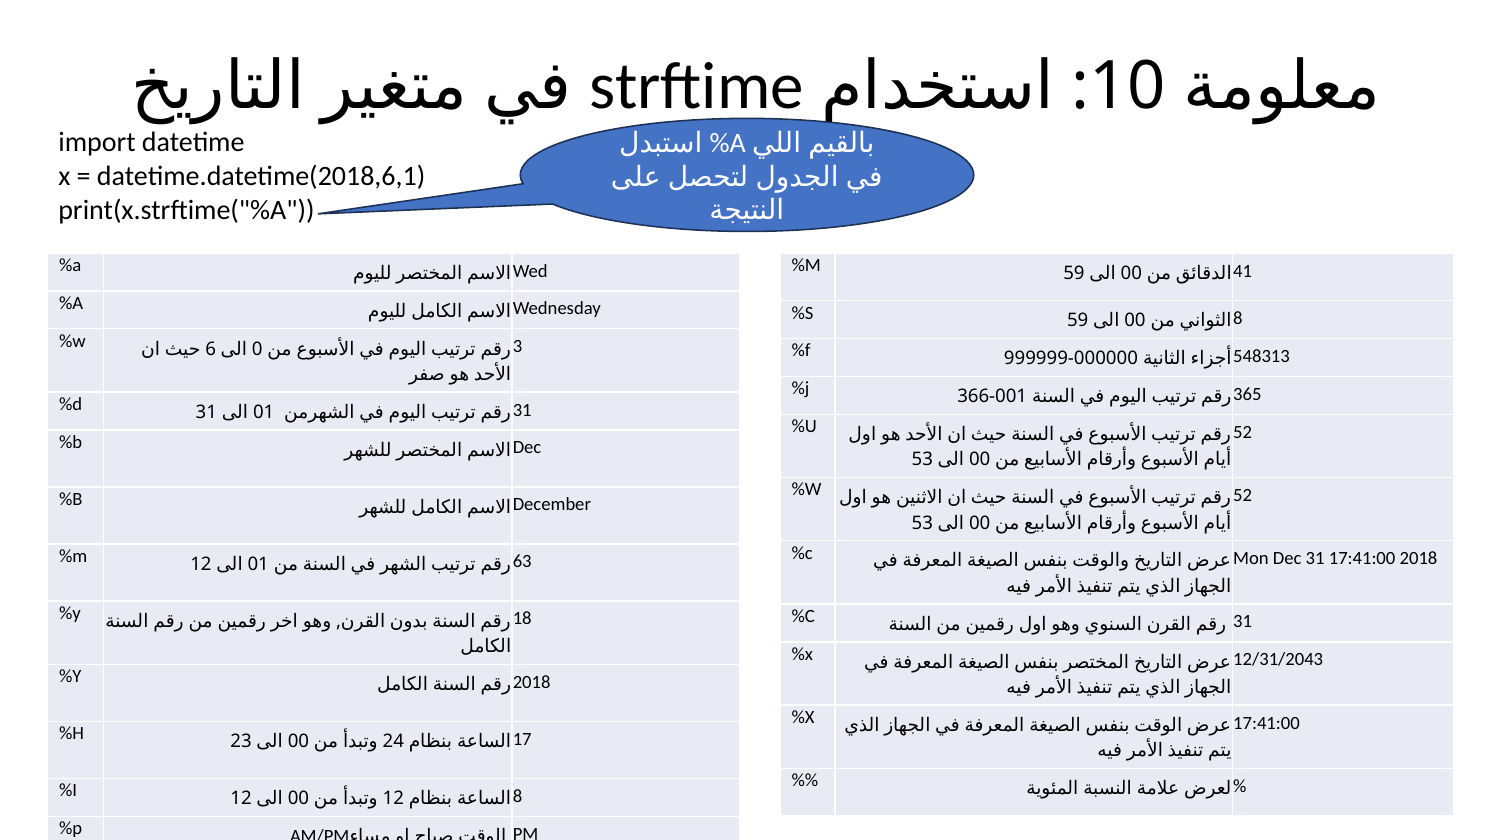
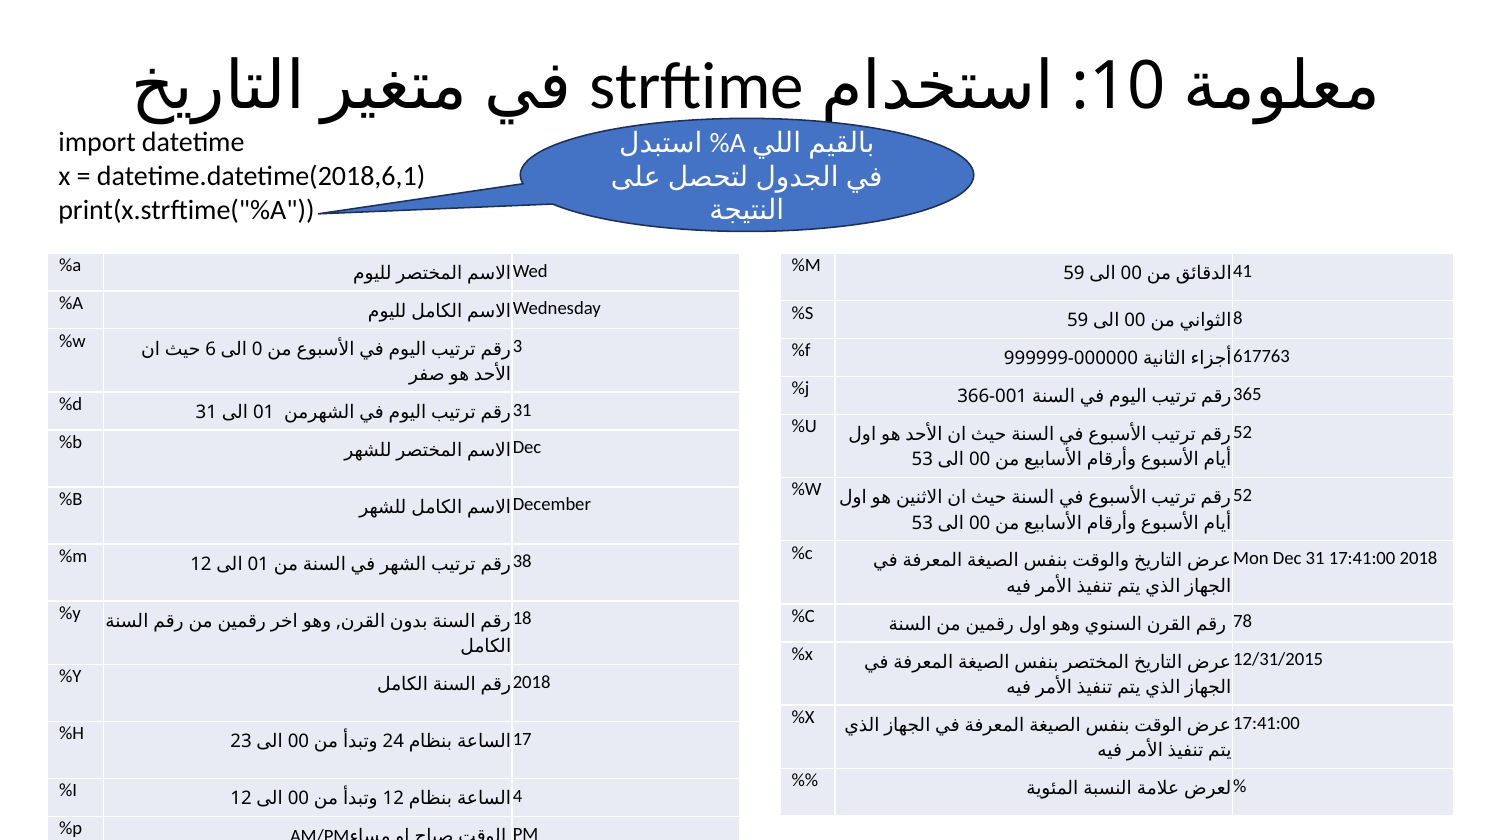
548313: 548313 -> 617763
63: 63 -> 38
31 at (1243, 622): 31 -> 78
12/31/2043: 12/31/2043 -> 12/31/2015
12 8: 8 -> 4
